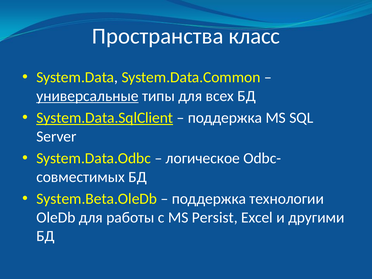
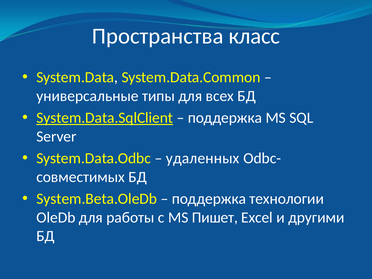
универсальные underline: present -> none
логическое: логическое -> удаленных
Persist: Persist -> Пишет
